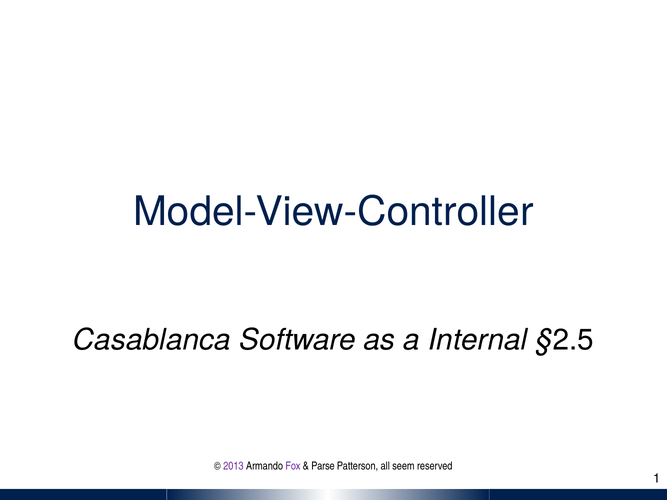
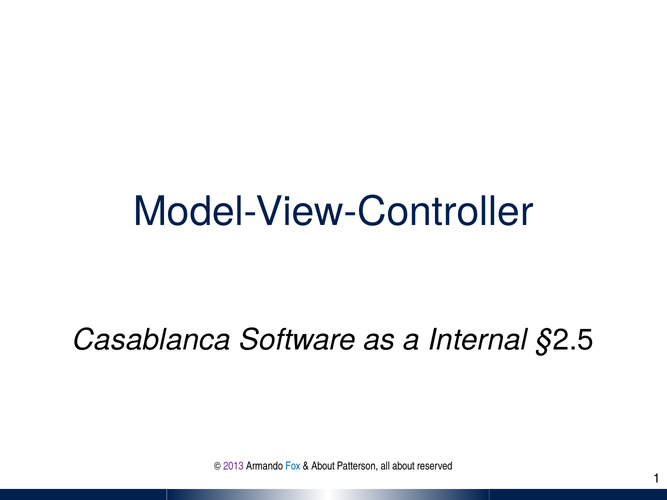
Fox colour: purple -> blue
Parse at (323, 466): Parse -> About
all seem: seem -> about
